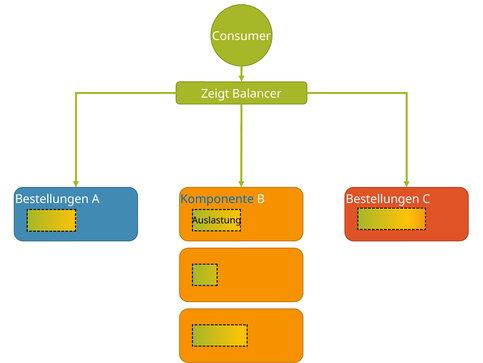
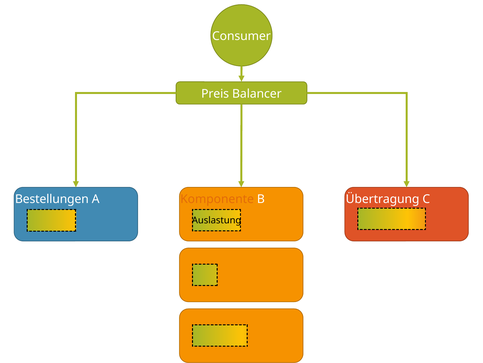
Zeigt: Zeigt -> Preis
Komponente colour: blue -> orange
B Bestellungen: Bestellungen -> Übertragung
